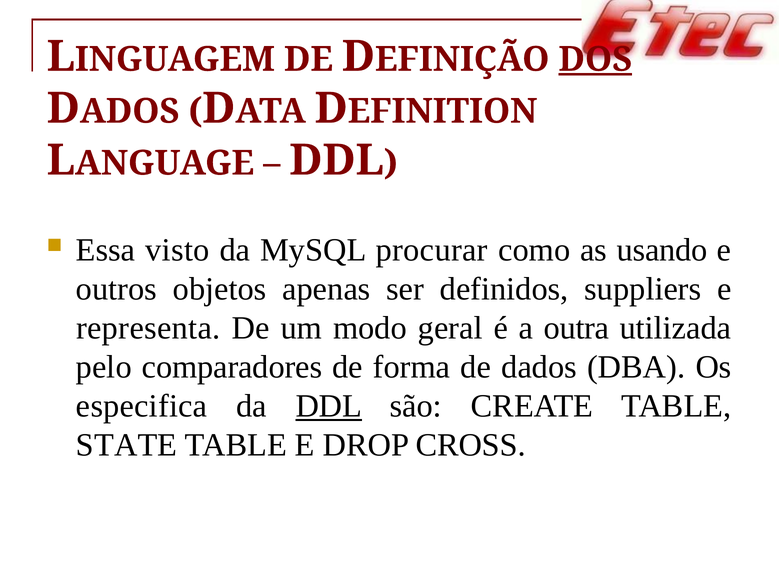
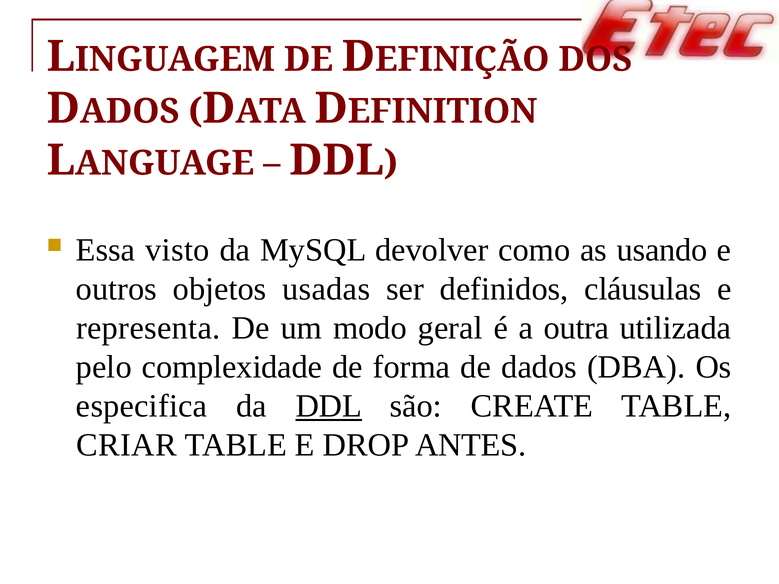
DOS underline: present -> none
procurar: procurar -> devolver
apenas: apenas -> usadas
suppliers: suppliers -> cláusulas
comparadores: comparadores -> complexidade
STATE: STATE -> CRIAR
CROSS: CROSS -> ANTES
